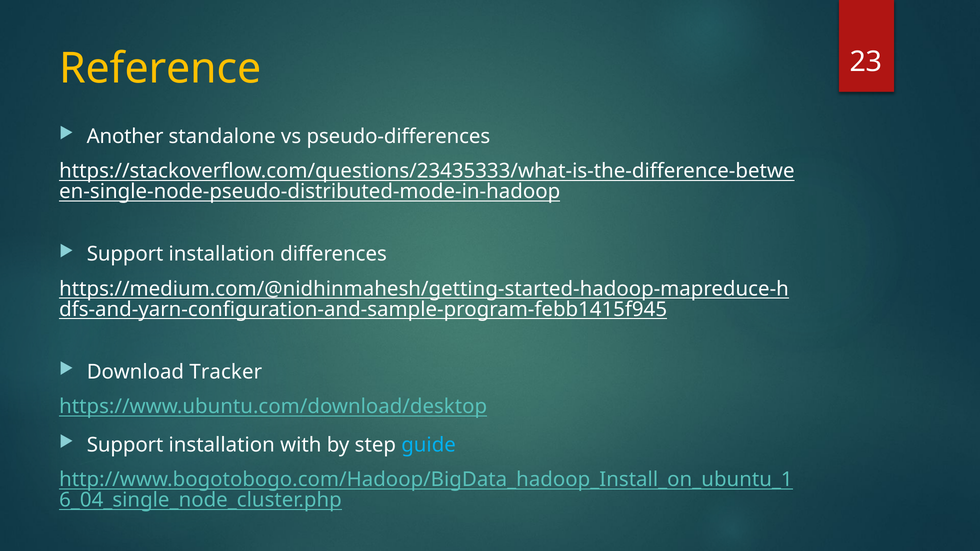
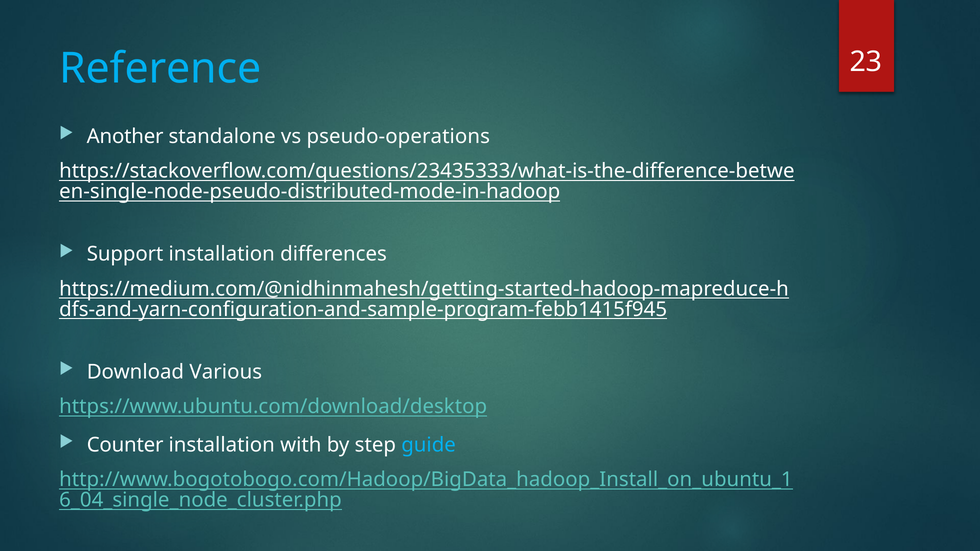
Reference colour: yellow -> light blue
pseudo-differences: pseudo-differences -> pseudo-operations
Tracker: Tracker -> Various
Support at (125, 445): Support -> Counter
